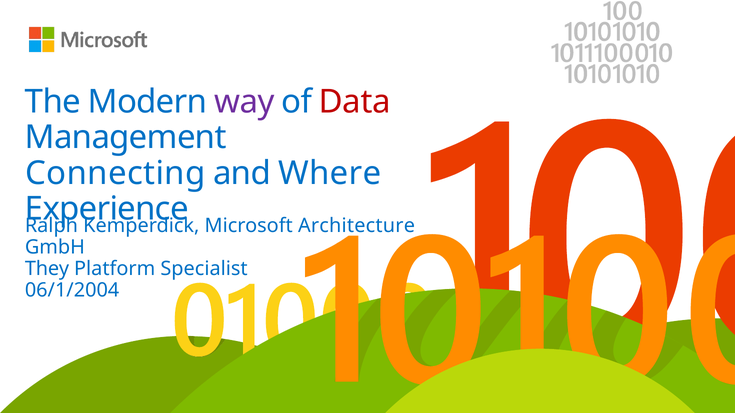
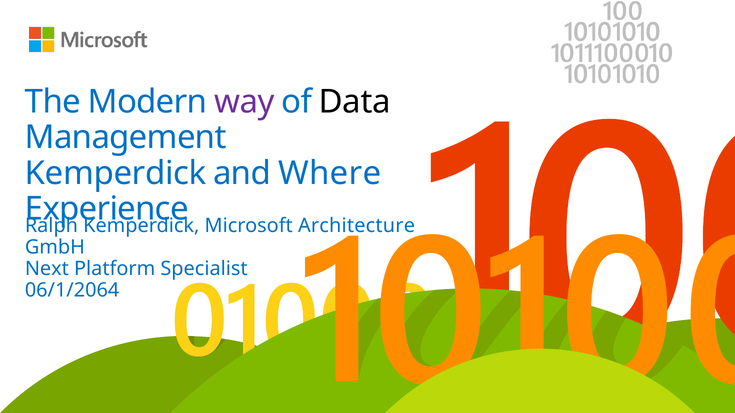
Data colour: red -> black
Connecting at (115, 173): Connecting -> Kemperdick
They: They -> Next
06/1/2004: 06/1/2004 -> 06/1/2064
